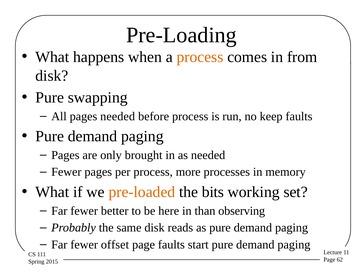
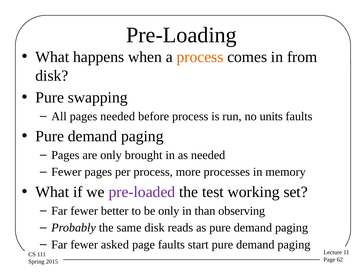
keep: keep -> units
pre-loaded colour: orange -> purple
bits: bits -> test
be here: here -> only
offset: offset -> asked
